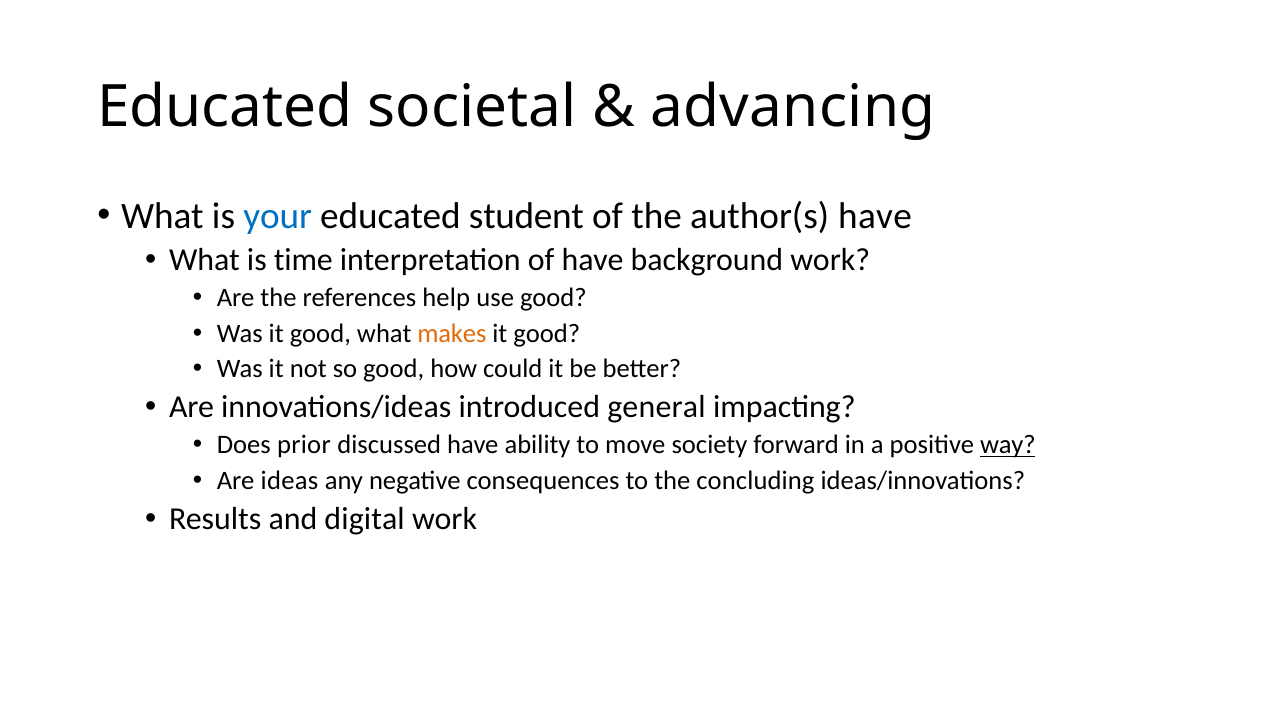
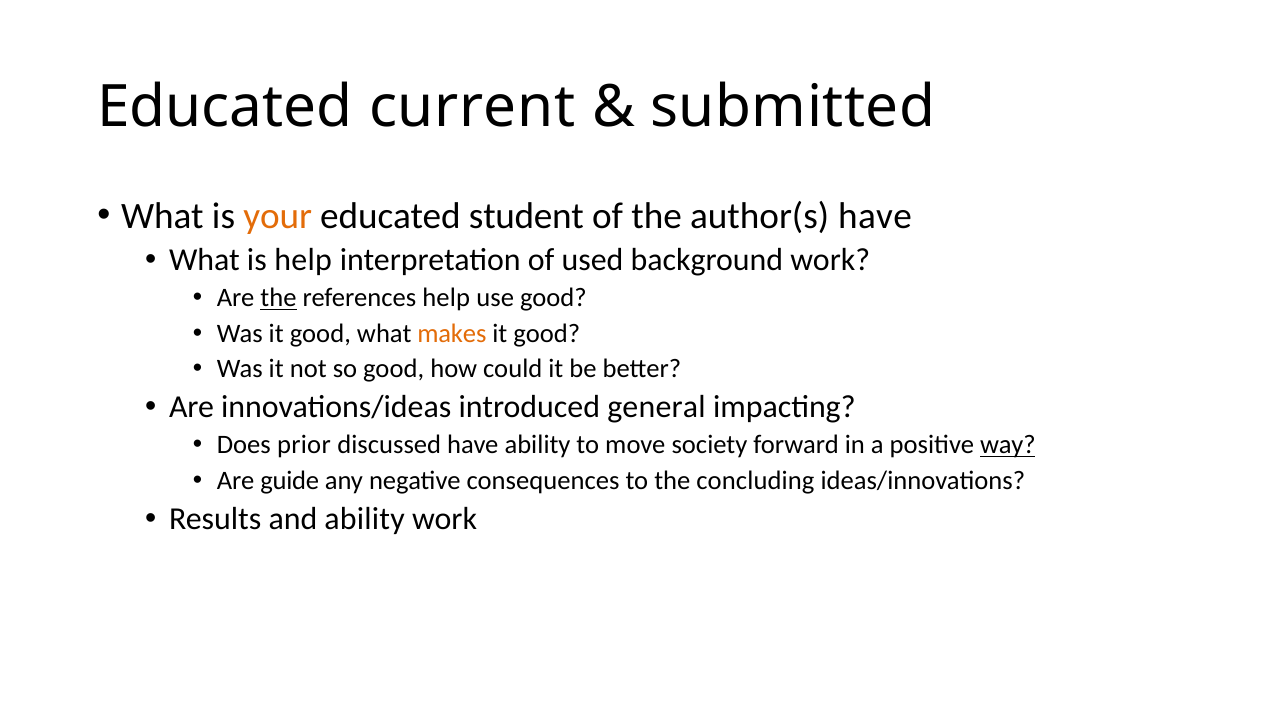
societal: societal -> current
advancing: advancing -> submitted
your colour: blue -> orange
is time: time -> help
of have: have -> used
the at (278, 298) underline: none -> present
ideas: ideas -> guide
and digital: digital -> ability
